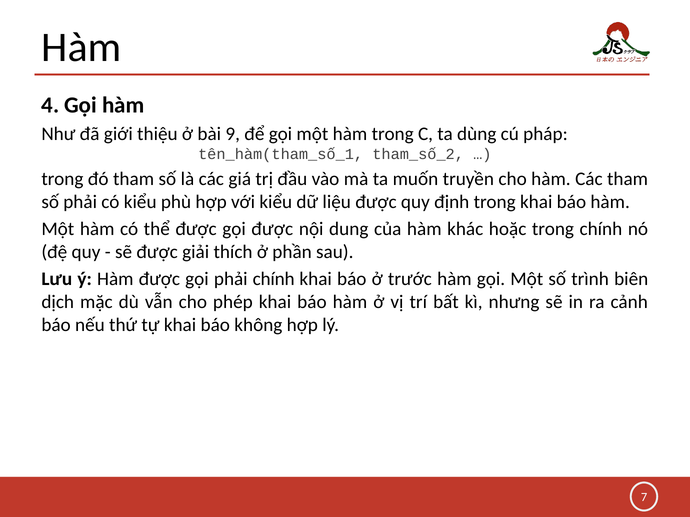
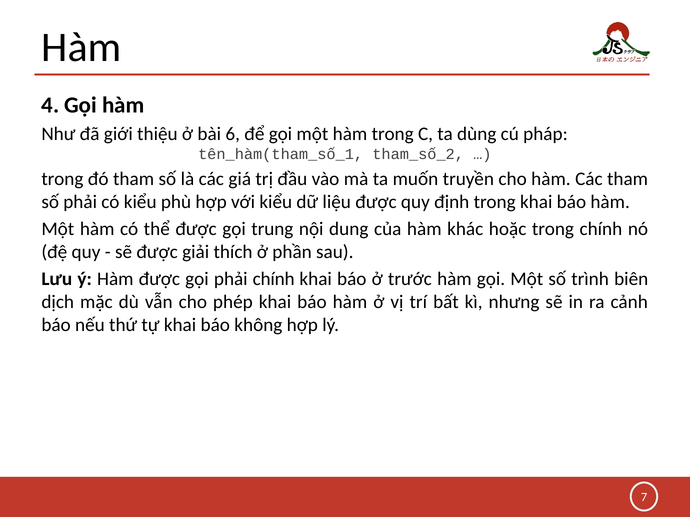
9: 9 -> 6
gọi được: được -> trung
